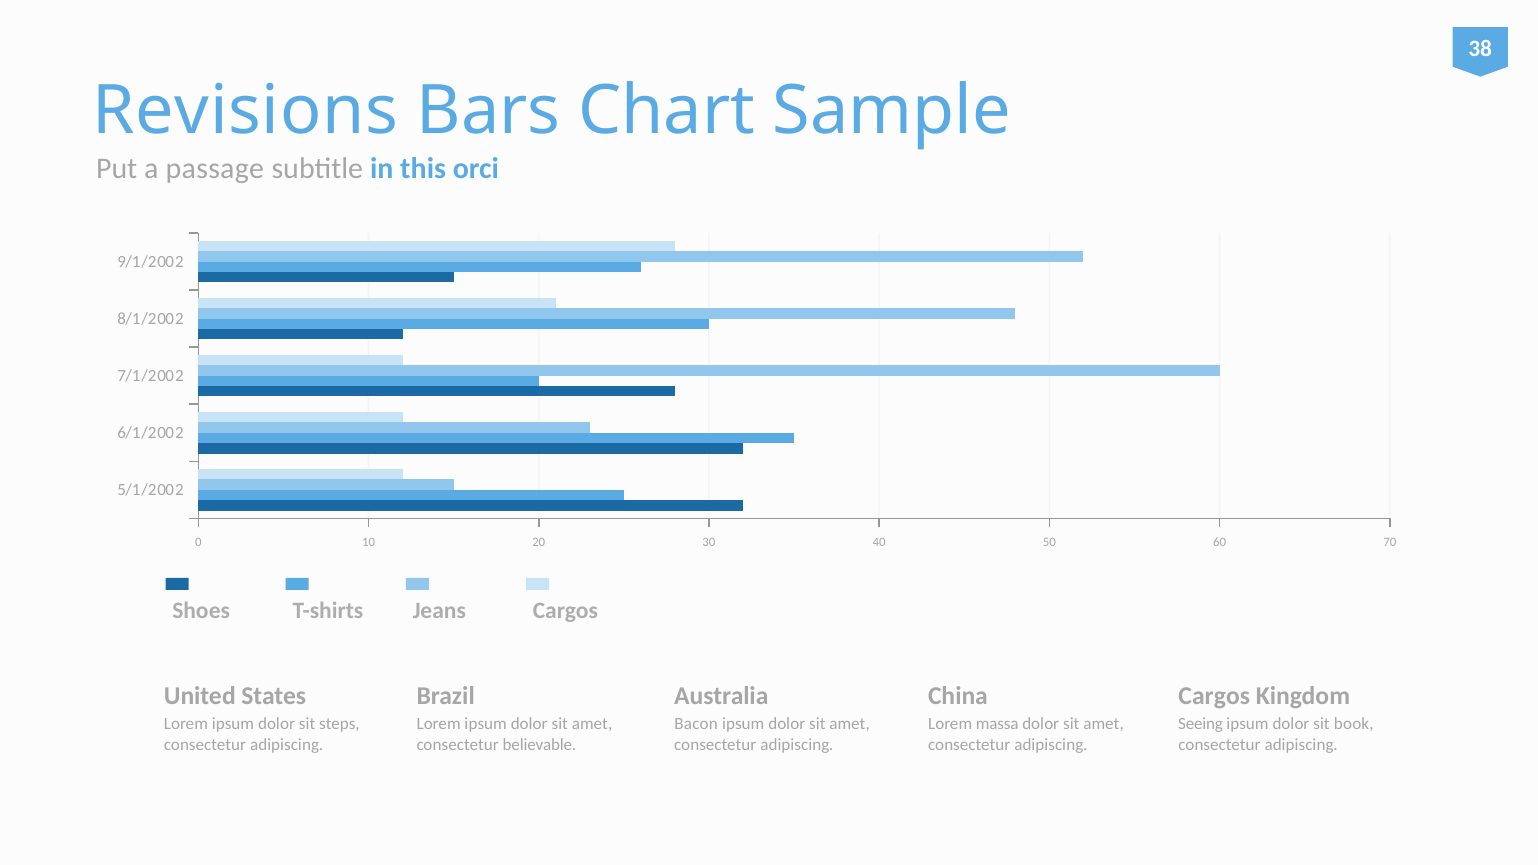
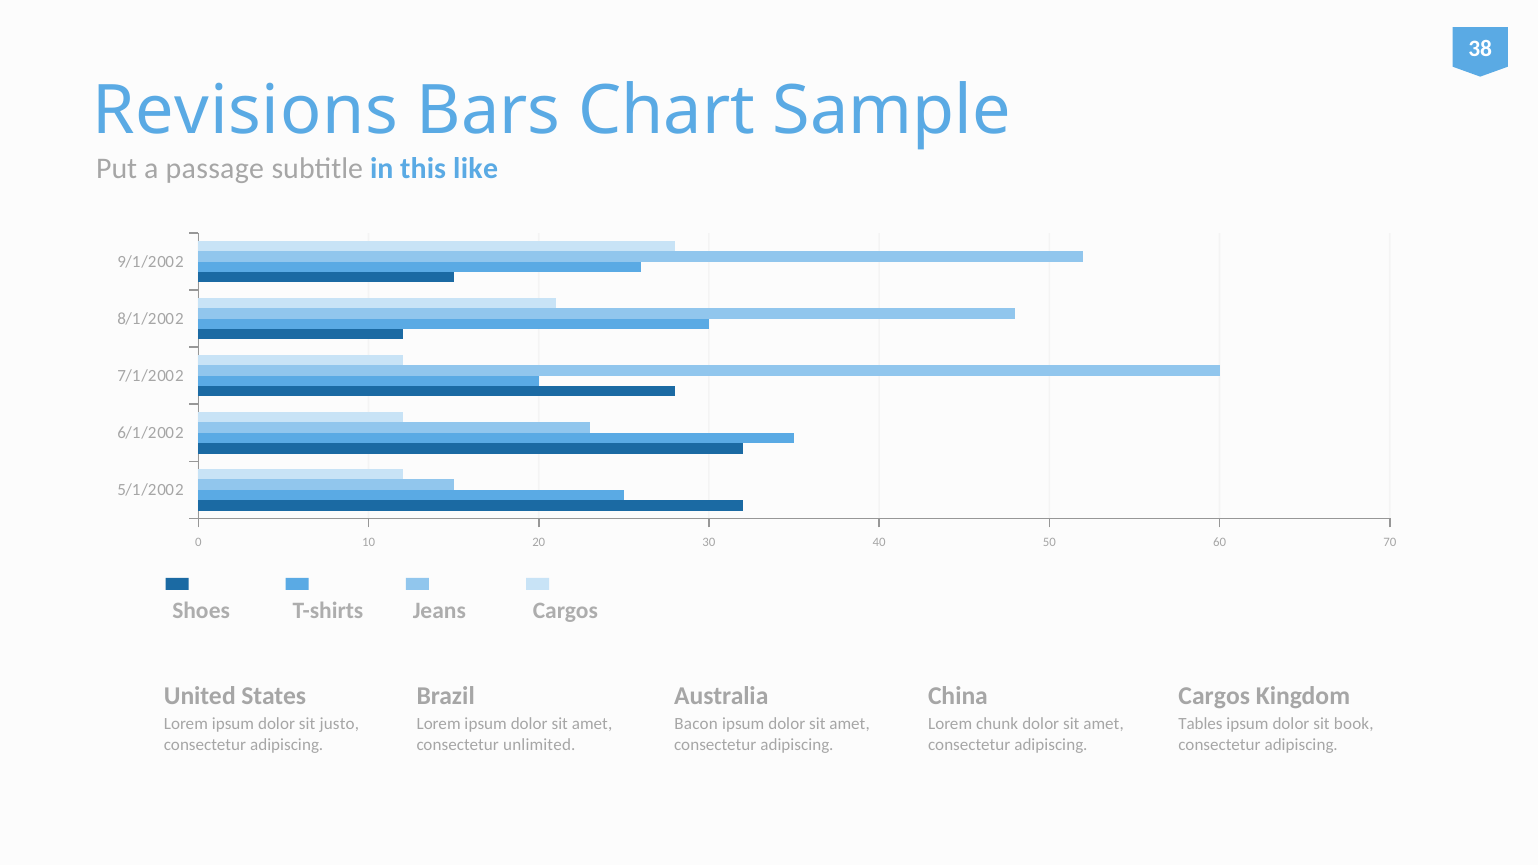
orci: orci -> like
steps: steps -> justo
massa: massa -> chunk
Seeing: Seeing -> Tables
believable: believable -> unlimited
